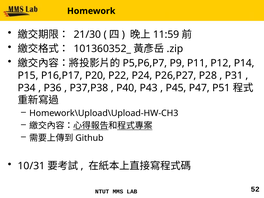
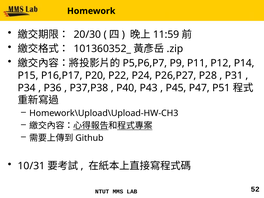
21/30: 21/30 -> 20/30
